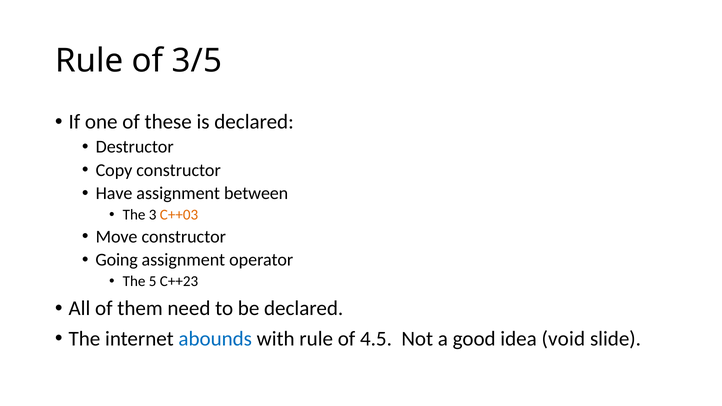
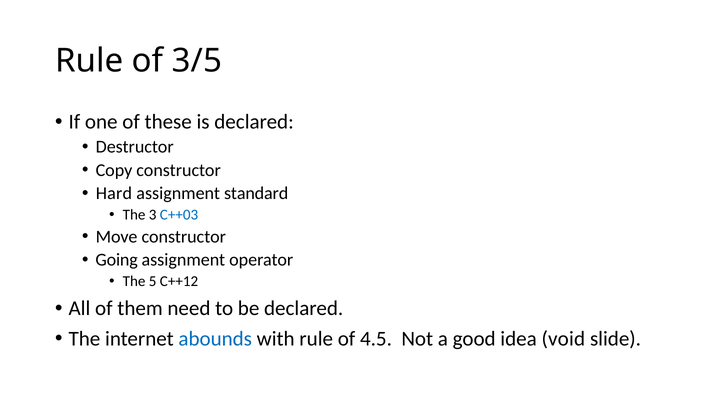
Have: Have -> Hard
between: between -> standard
C++03 colour: orange -> blue
C++23: C++23 -> C++12
